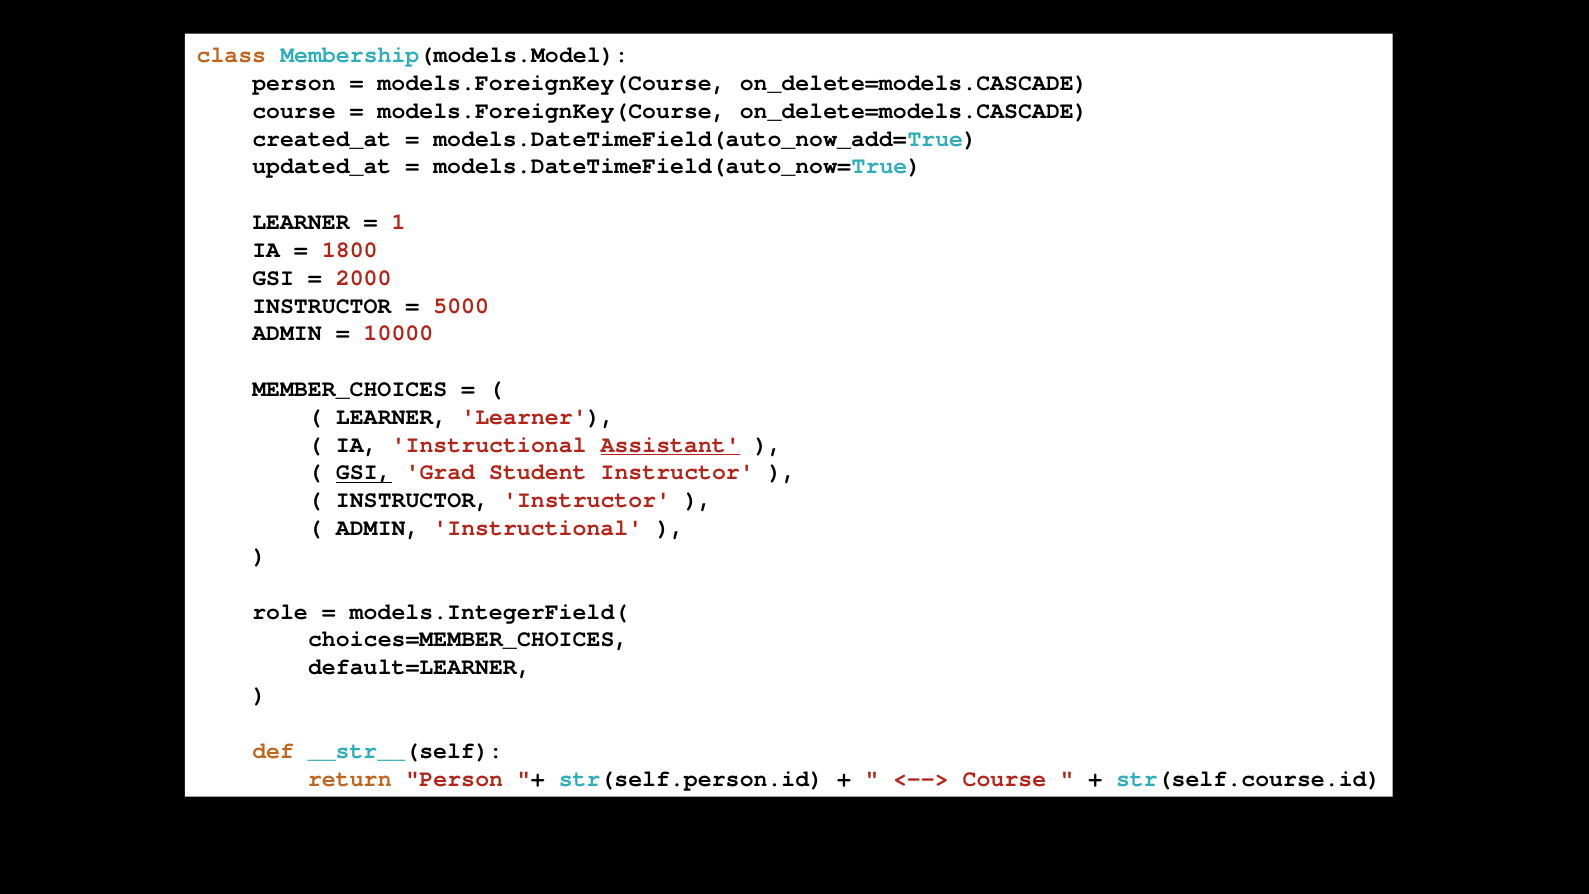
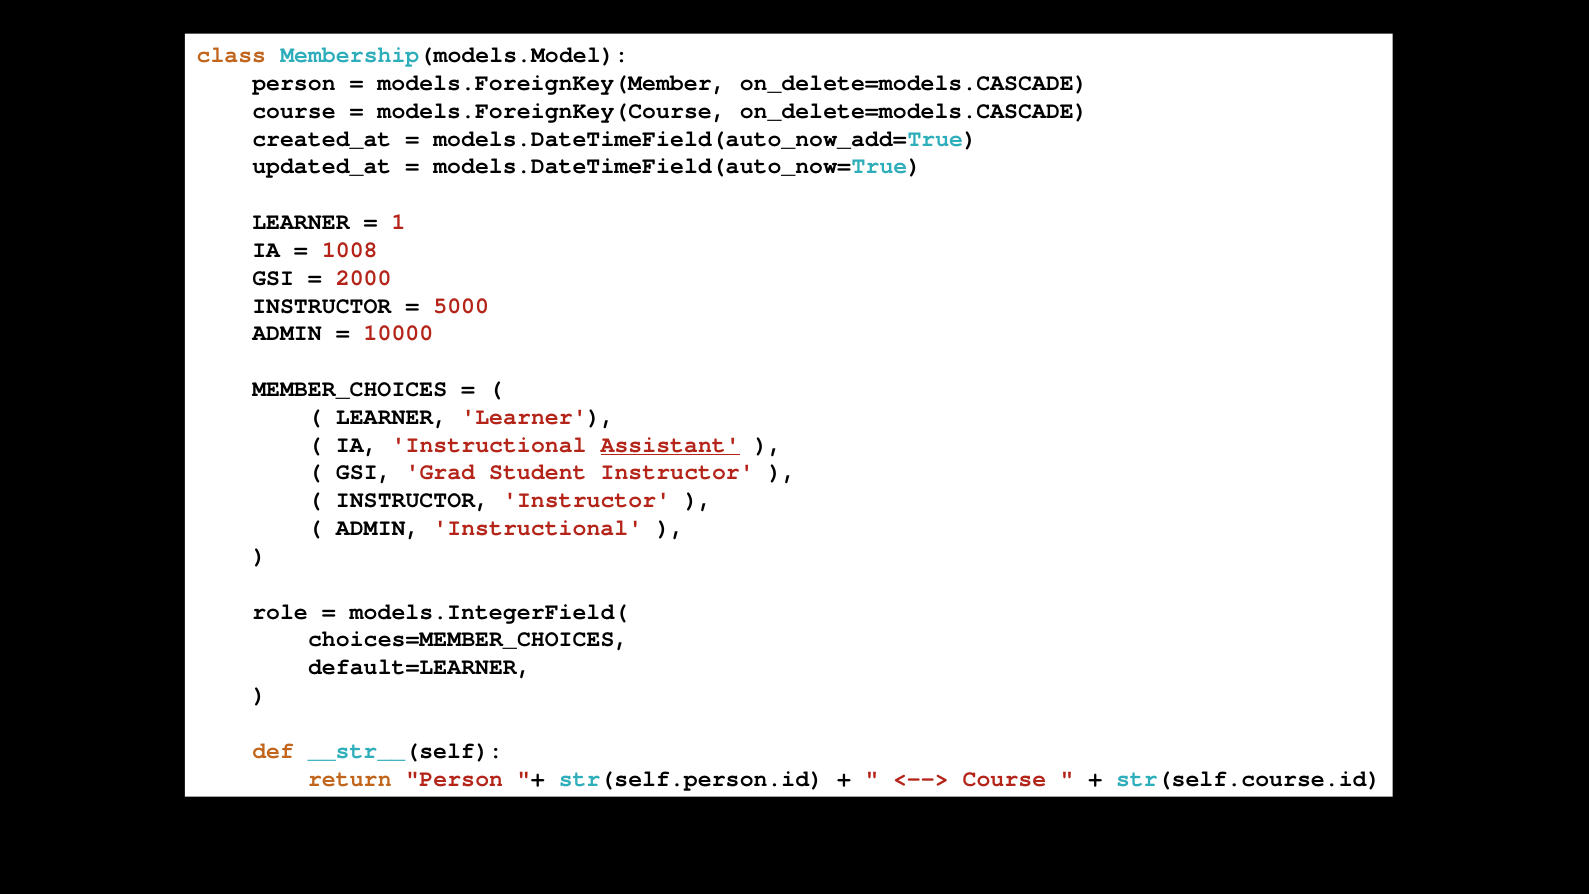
models.ForeignKey(Course at (552, 83): models.ForeignKey(Course -> models.ForeignKey(Member
1800: 1800 -> 1008
GSI at (364, 472) underline: present -> none
